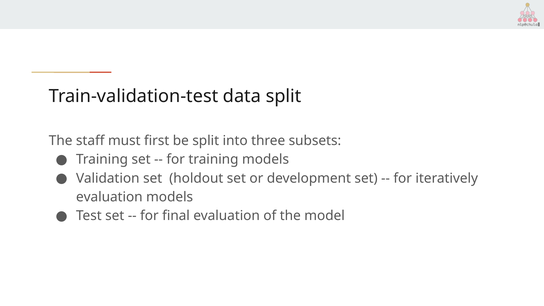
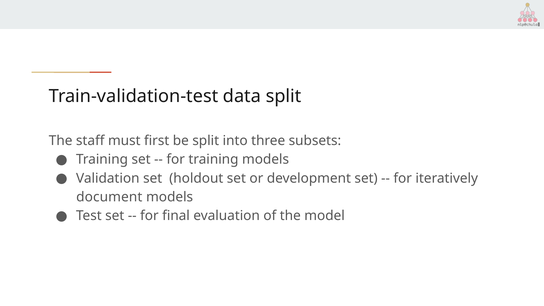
evaluation at (109, 197): evaluation -> document
